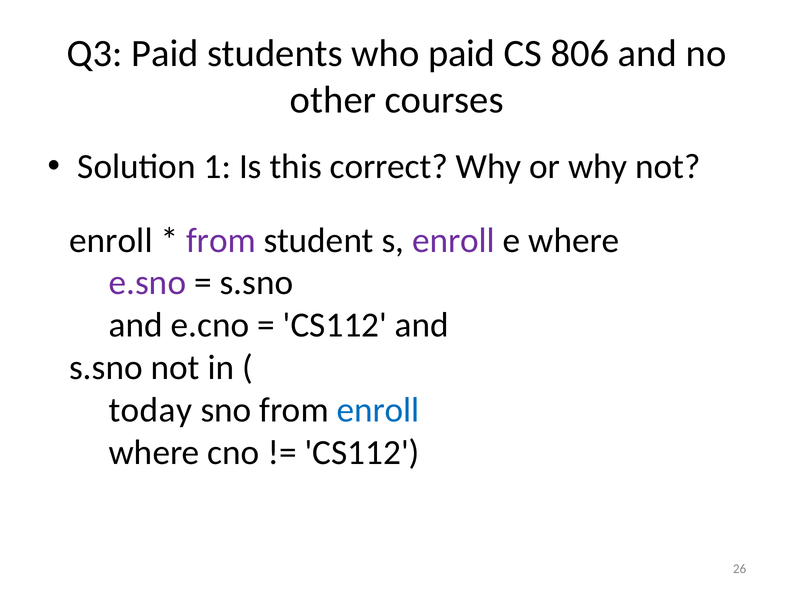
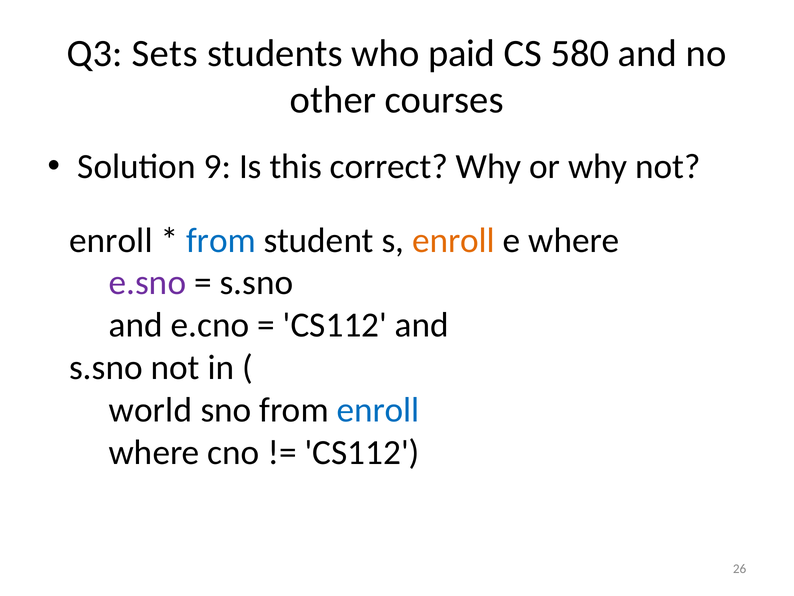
Q3 Paid: Paid -> Sets
806: 806 -> 580
1: 1 -> 9
from at (221, 240) colour: purple -> blue
enroll at (454, 240) colour: purple -> orange
today: today -> world
